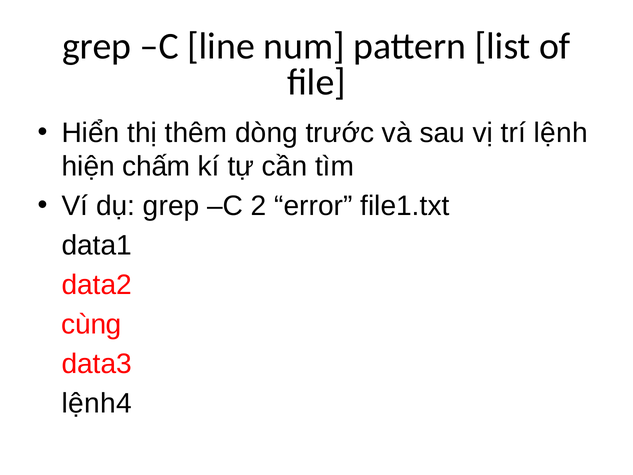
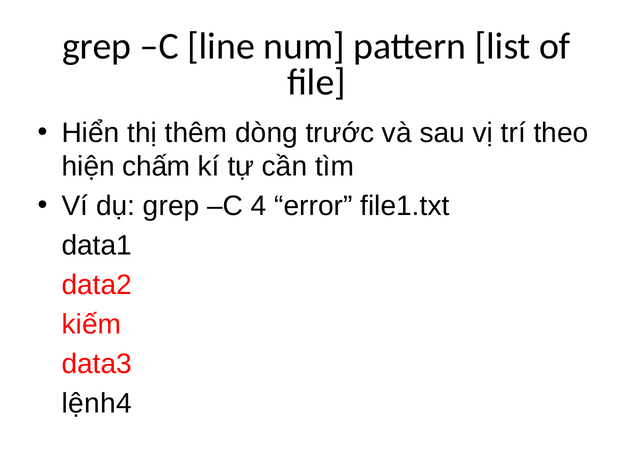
lệnh: lệnh -> theo
2: 2 -> 4
cùng: cùng -> kiếm
